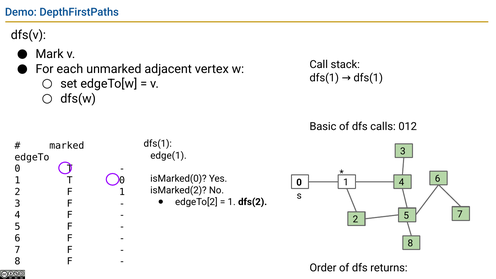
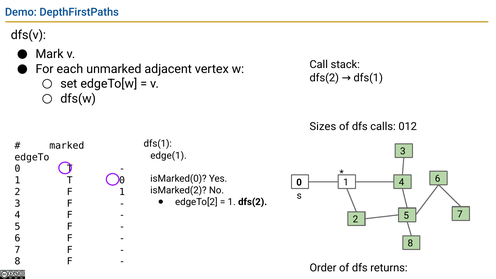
dfs(1 at (324, 78): dfs(1 -> dfs(2
Basic: Basic -> Sizes
